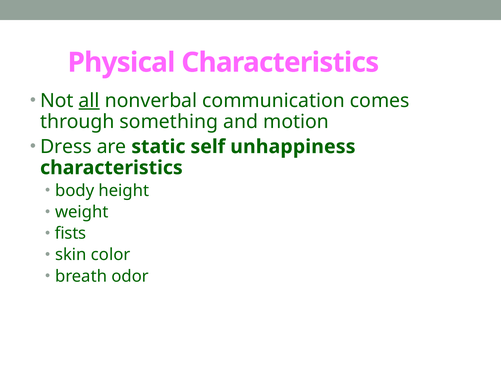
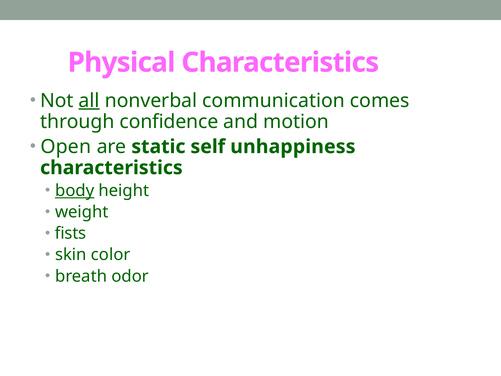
something: something -> confidence
Dress: Dress -> Open
body underline: none -> present
